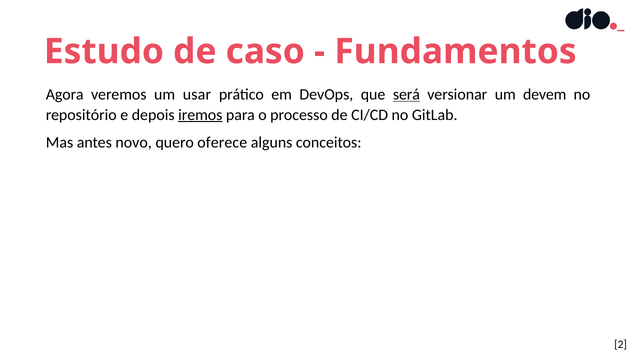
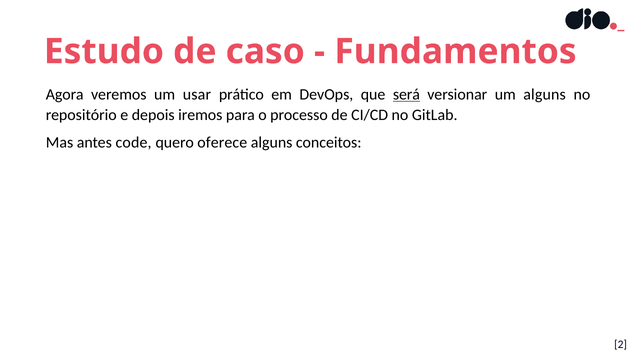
um devem: devem -> alguns
iremos underline: present -> none
novo: novo -> code
